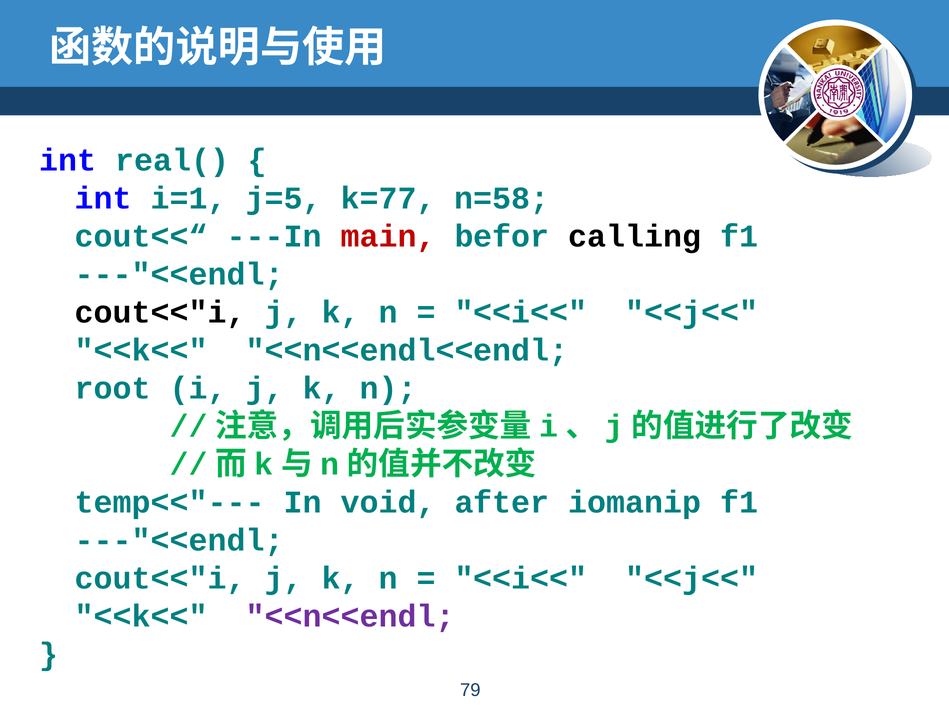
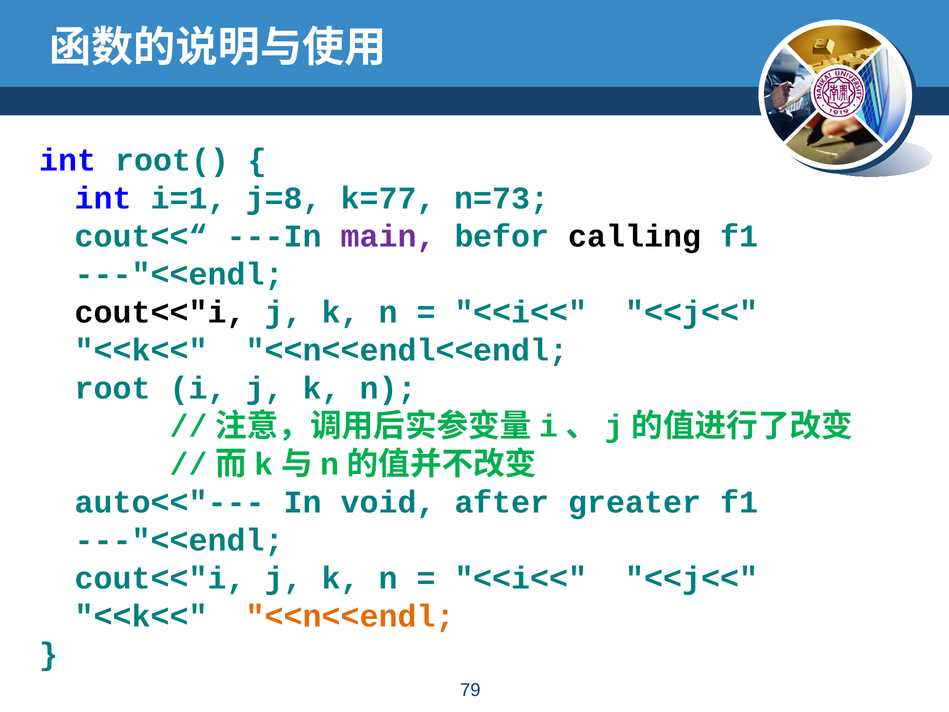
real(: real( -> root(
j=5: j=5 -> j=8
n=58: n=58 -> n=73
main colour: red -> purple
temp<<"---: temp<<"--- -> auto<<"---
iomanip: iomanip -> greater
<<n<<endl colour: purple -> orange
